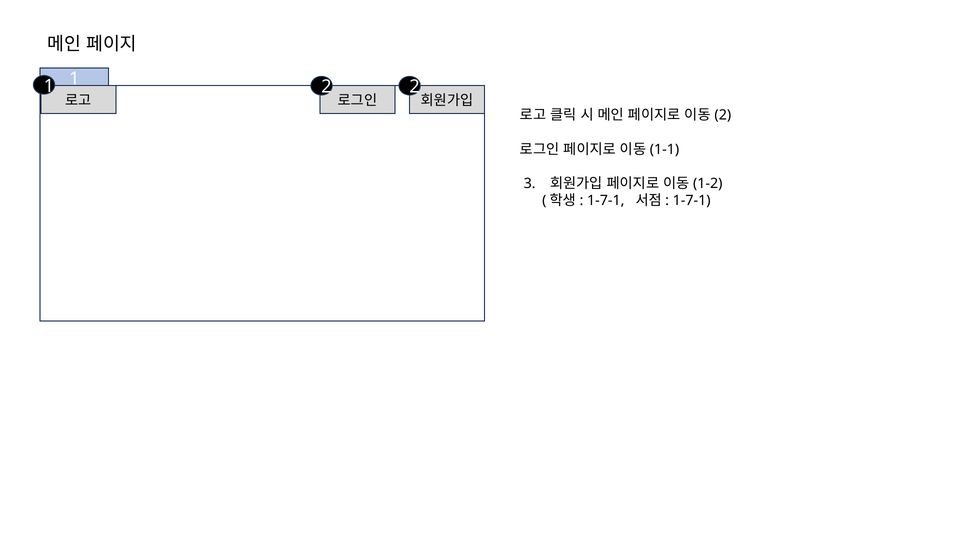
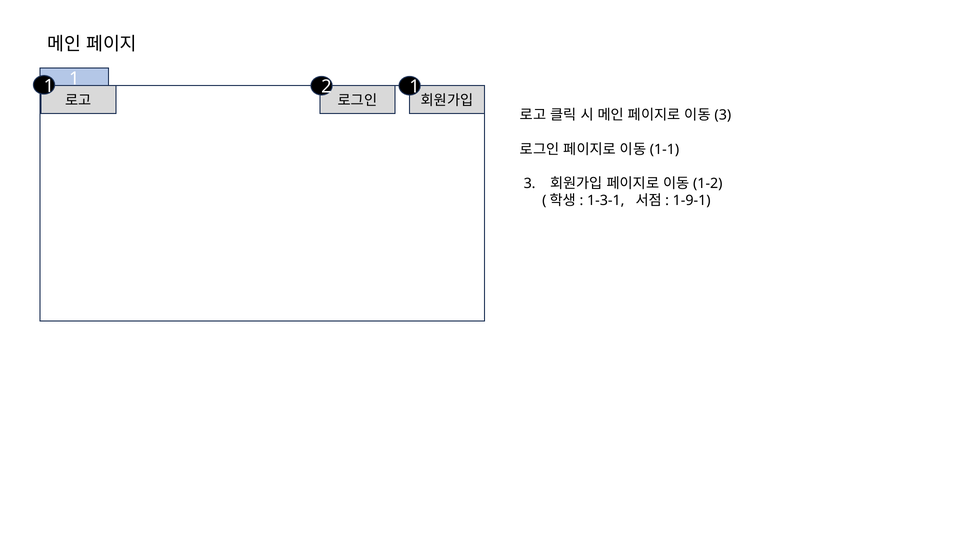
2 2: 2 -> 1
2 at (723, 115): 2 -> 3
1-7-1 at (606, 201): 1-7-1 -> 1-3-1
1-7-1 at (692, 201): 1-7-1 -> 1-9-1
